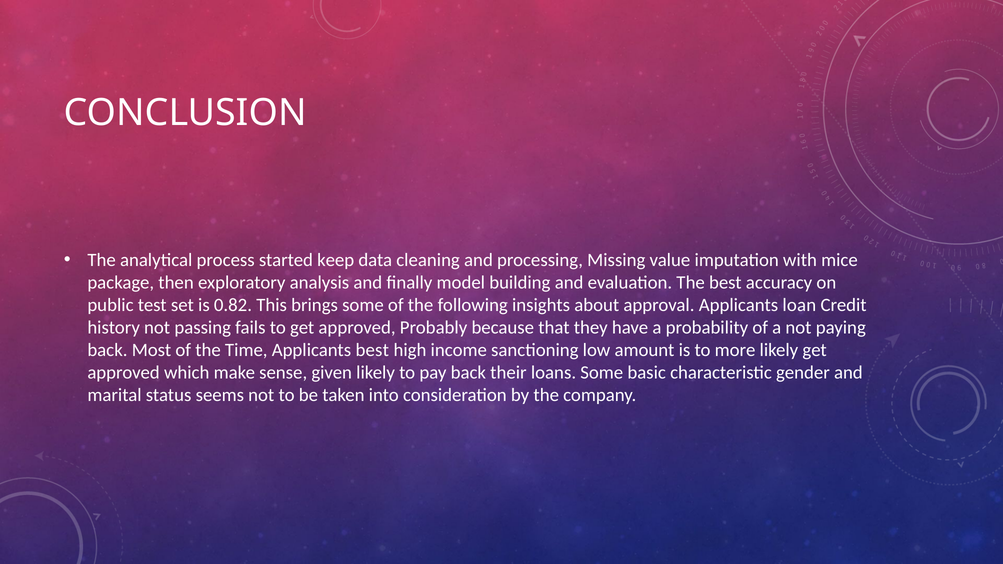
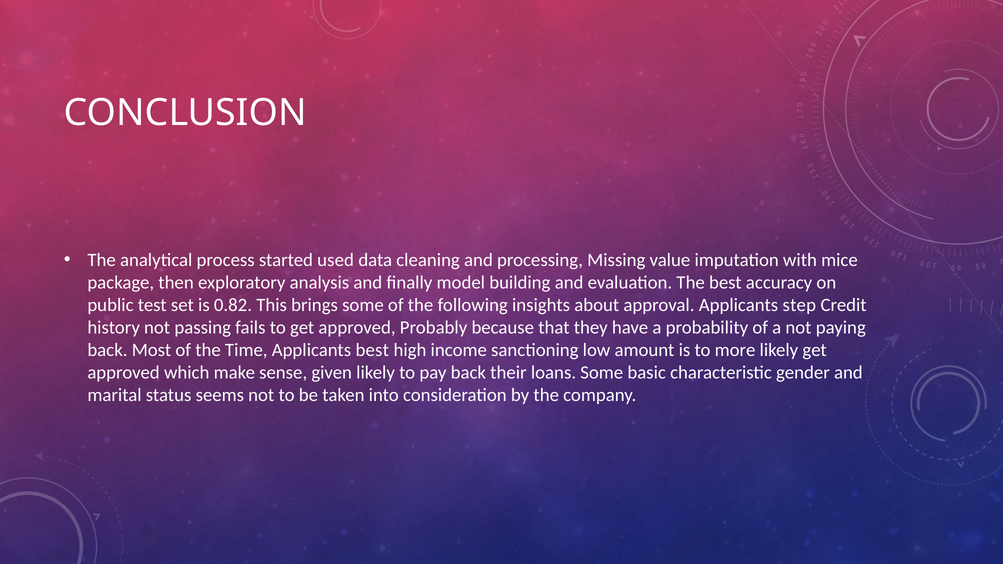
keep: keep -> used
loan: loan -> step
